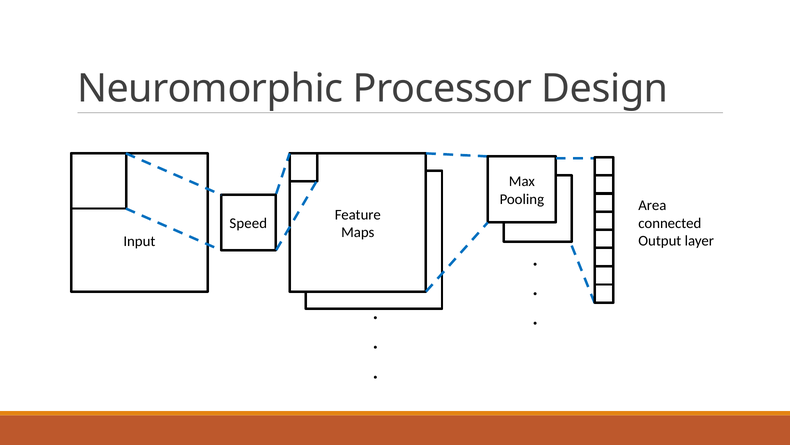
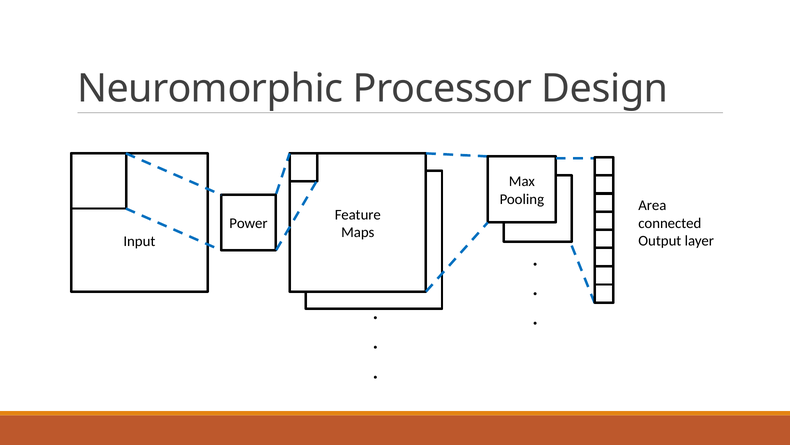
Speed: Speed -> Power
